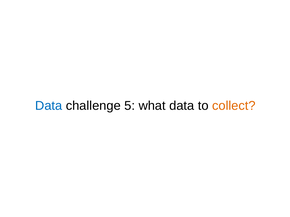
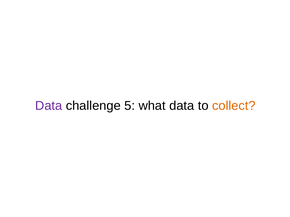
Data at (49, 106) colour: blue -> purple
